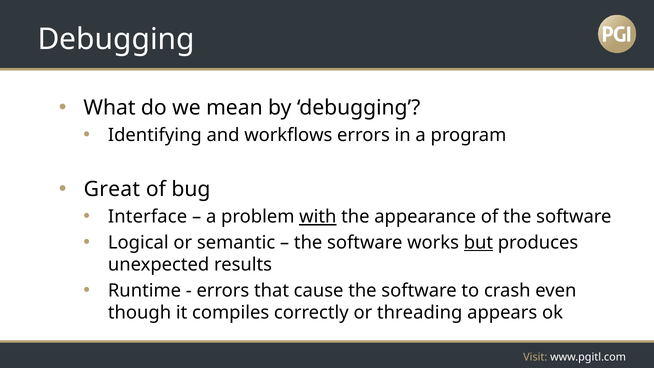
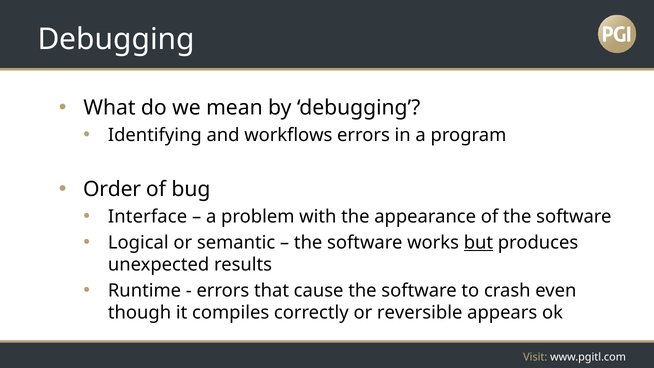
Great: Great -> Order
with underline: present -> none
threading: threading -> reversible
